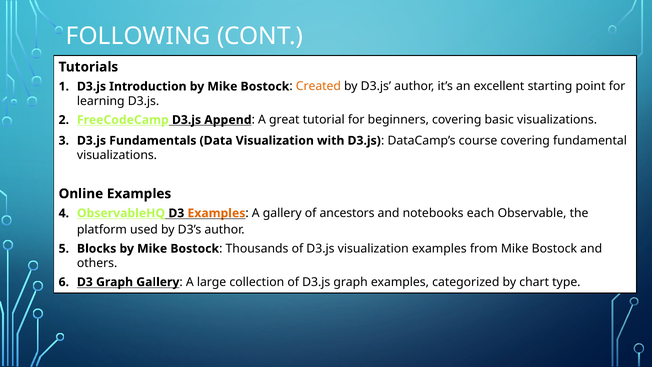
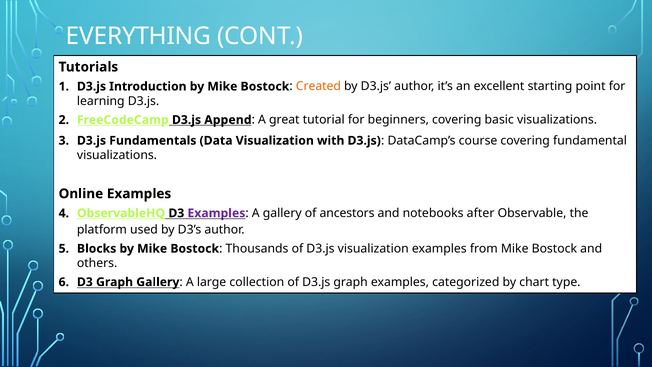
FOLLOWING: FOLLOWING -> EVERYTHING
Examples at (216, 213) colour: orange -> purple
each: each -> after
